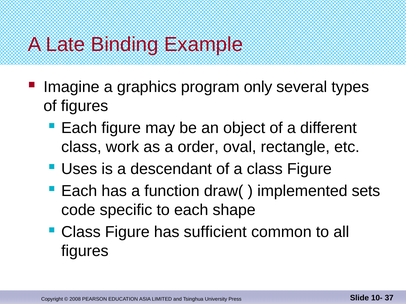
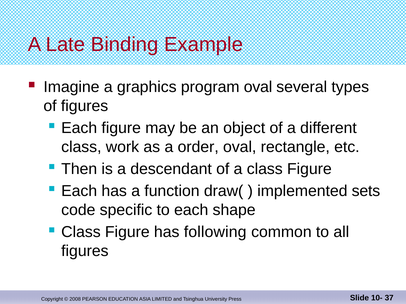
program only: only -> oval
Uses: Uses -> Then
sufficient: sufficient -> following
